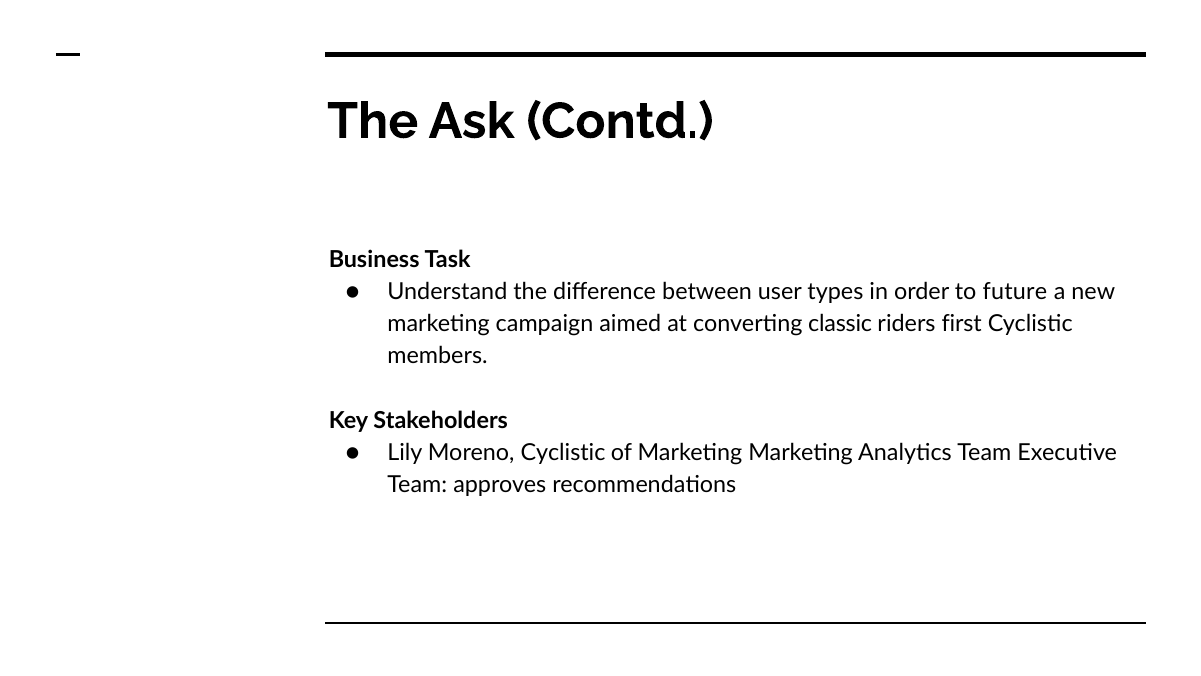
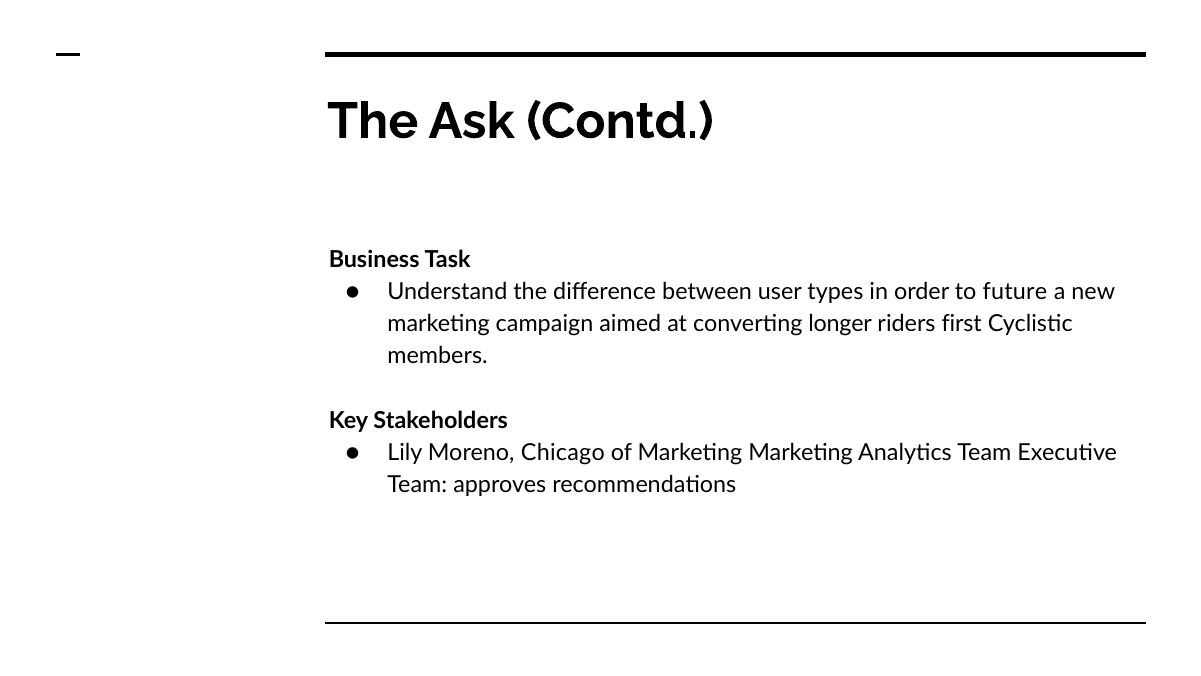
classic: classic -> longer
Moreno Cyclistic: Cyclistic -> Chicago
